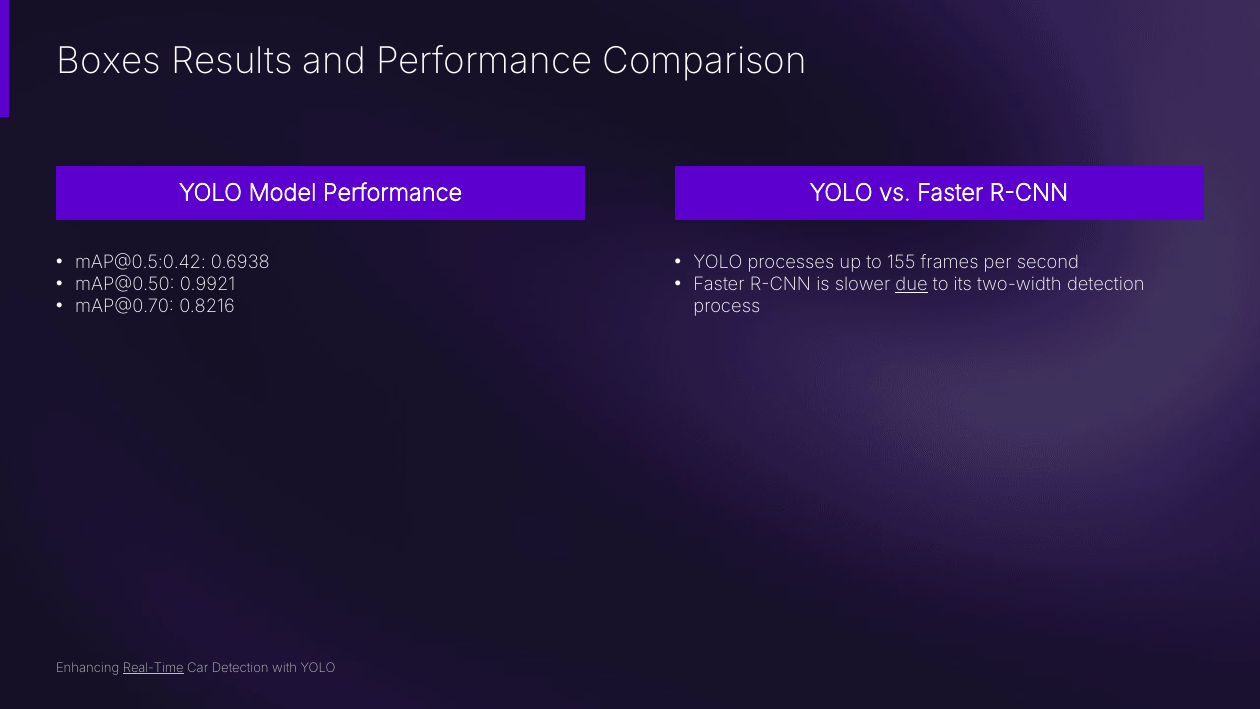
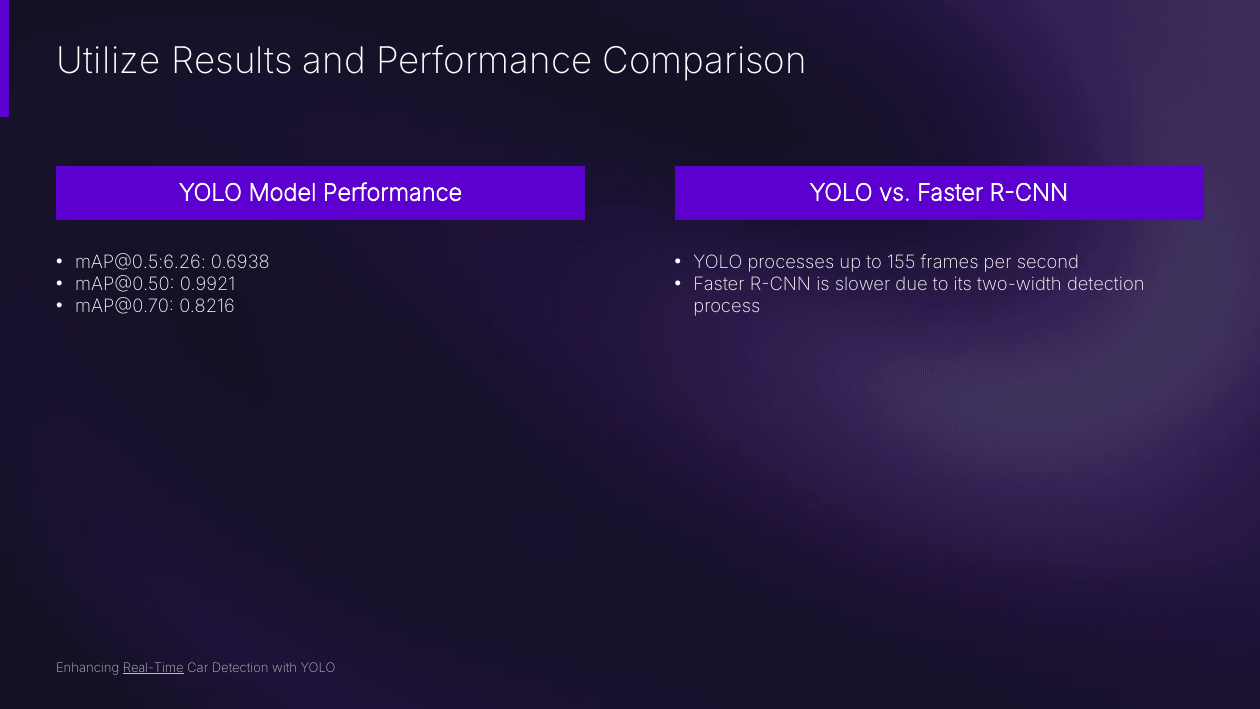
Boxes: Boxes -> Utilize
mAP@0.5:0.42: mAP@0.5:0.42 -> mAP@0.5:6.26
due underline: present -> none
